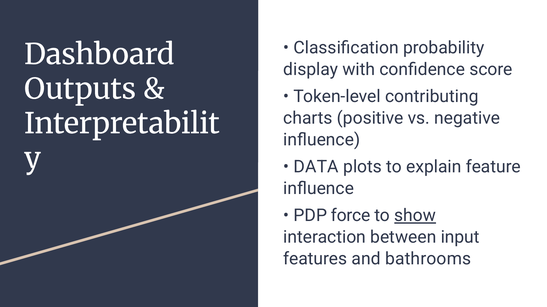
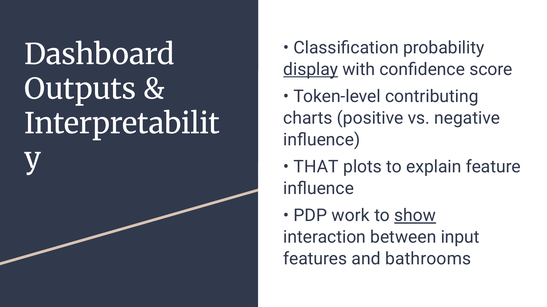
display underline: none -> present
DATA: DATA -> THAT
force: force -> work
